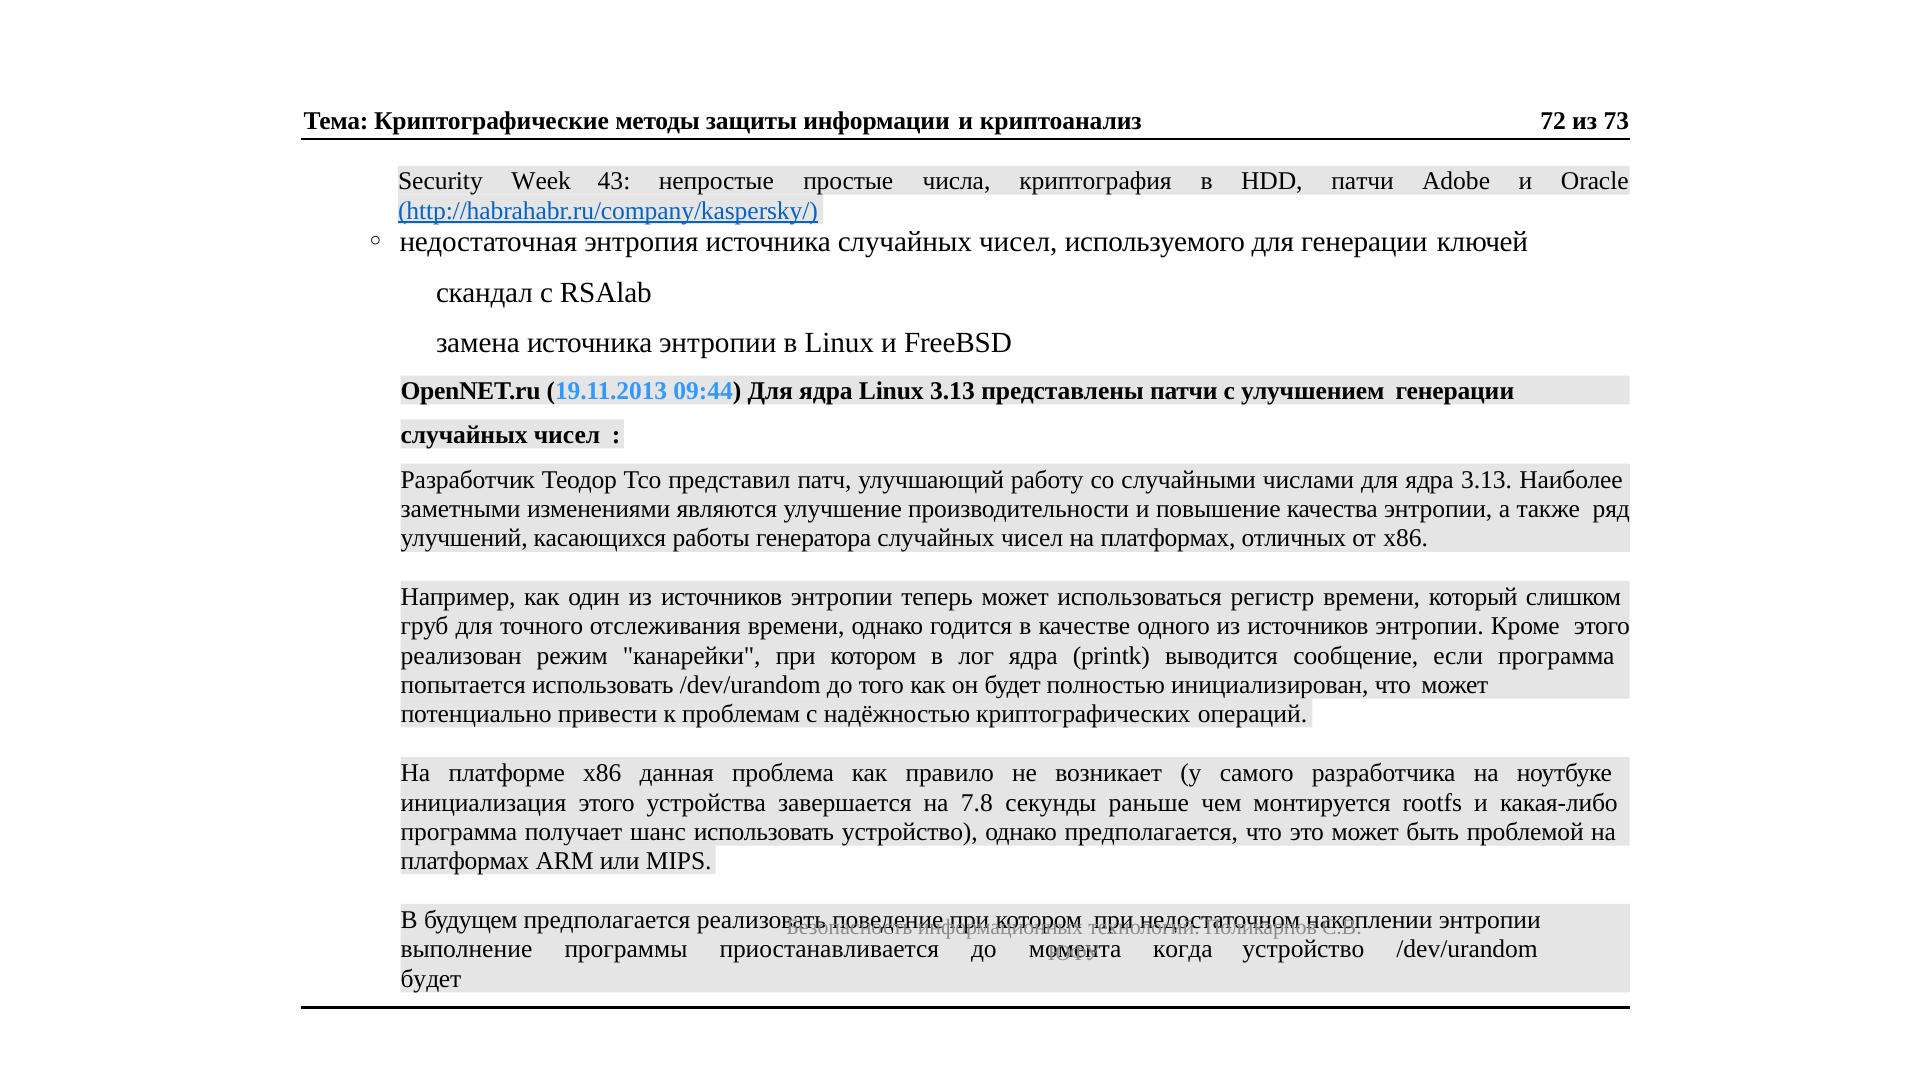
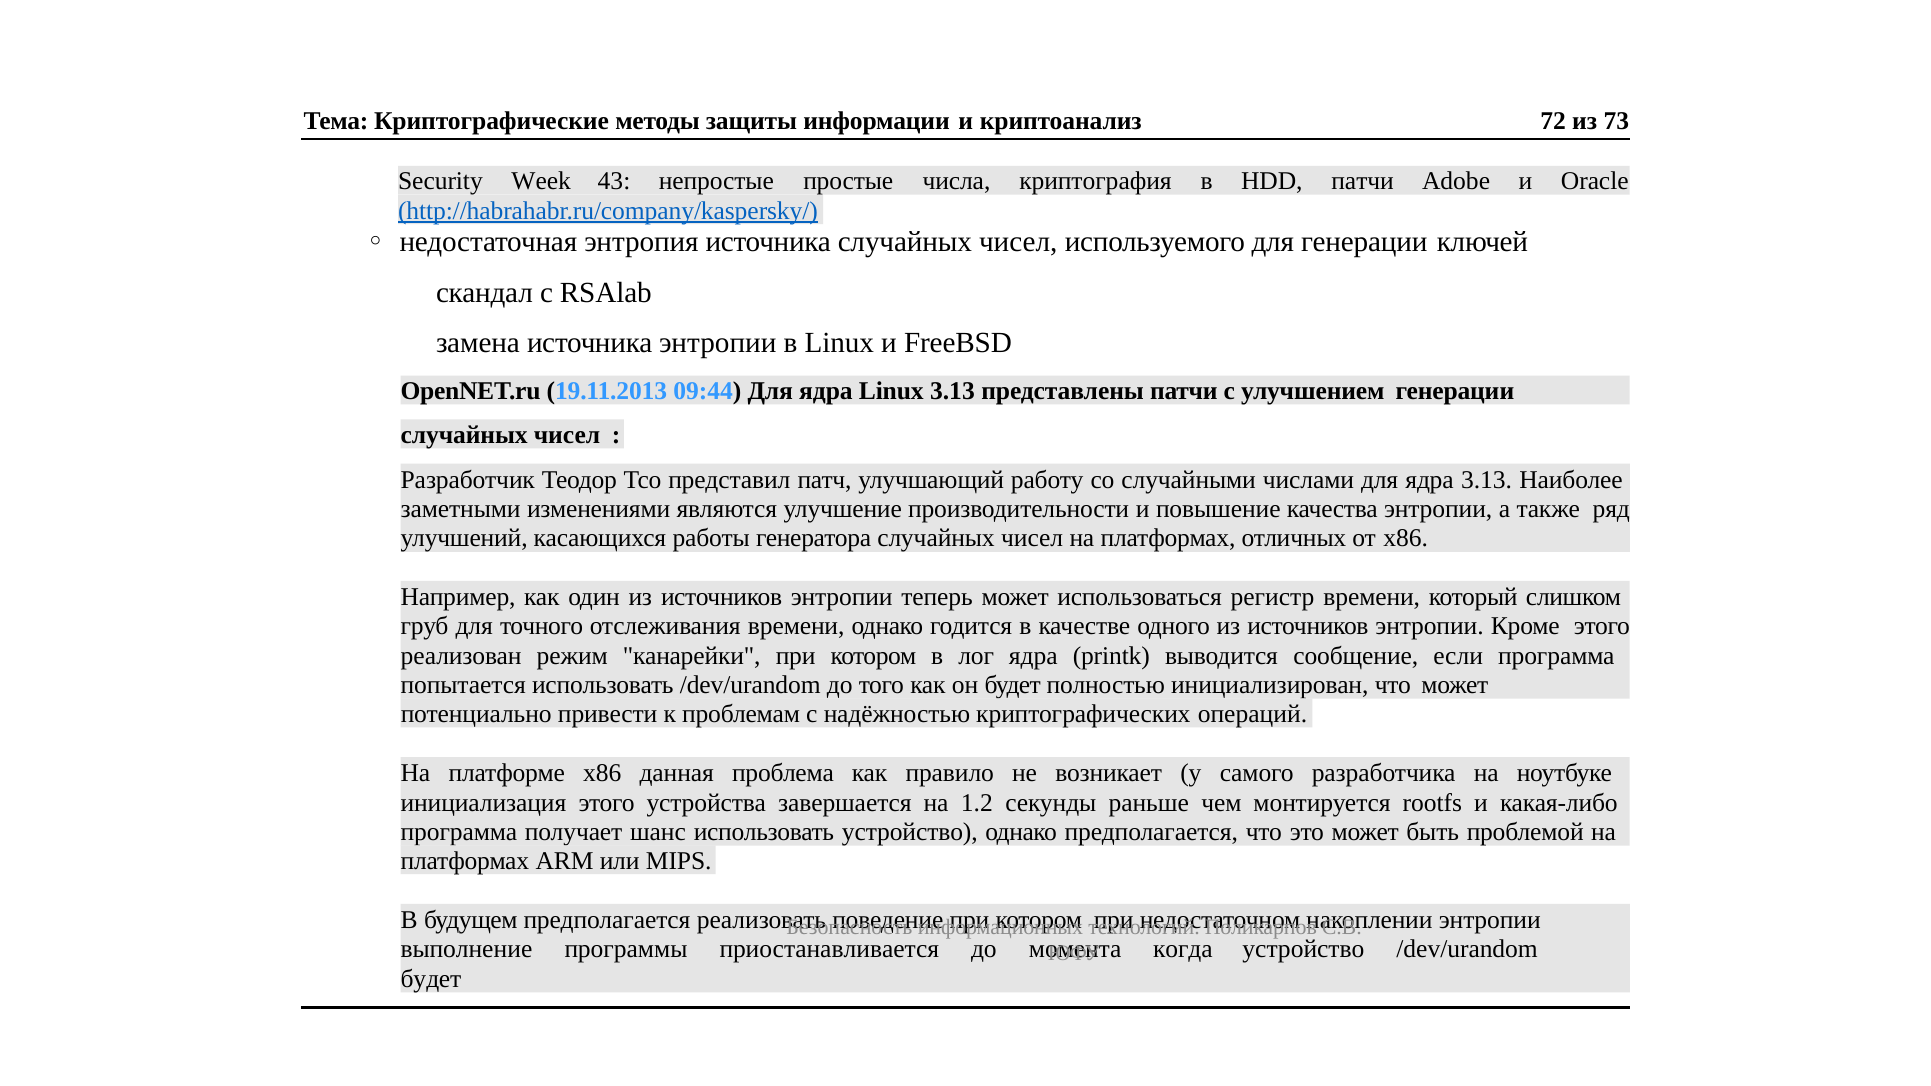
7.8: 7.8 -> 1.2
